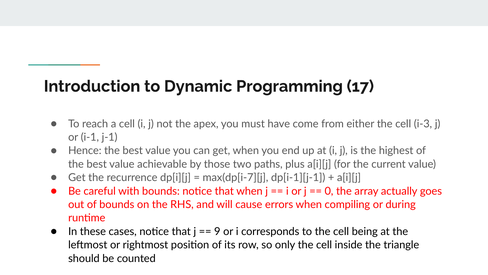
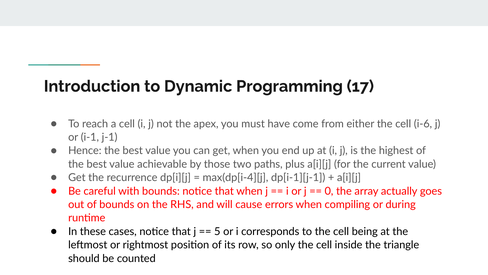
i-3: i-3 -> i-6
max(dp[i-7][j: max(dp[i-7][j -> max(dp[i-4][j
9: 9 -> 5
